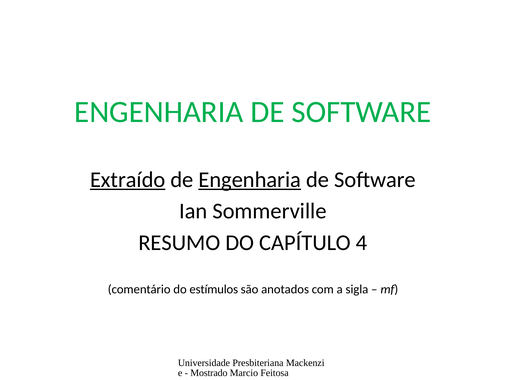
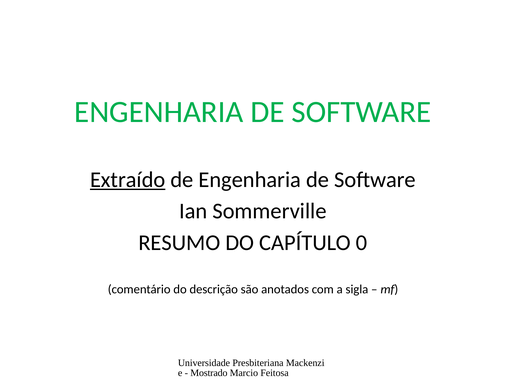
Engenharia at (250, 179) underline: present -> none
4: 4 -> 0
estímulos: estímulos -> descrição
